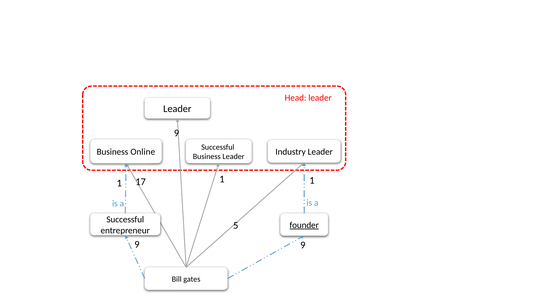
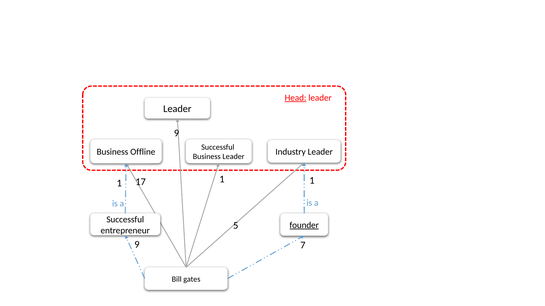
Head underline: none -> present
Online: Online -> Offline
9 9: 9 -> 7
